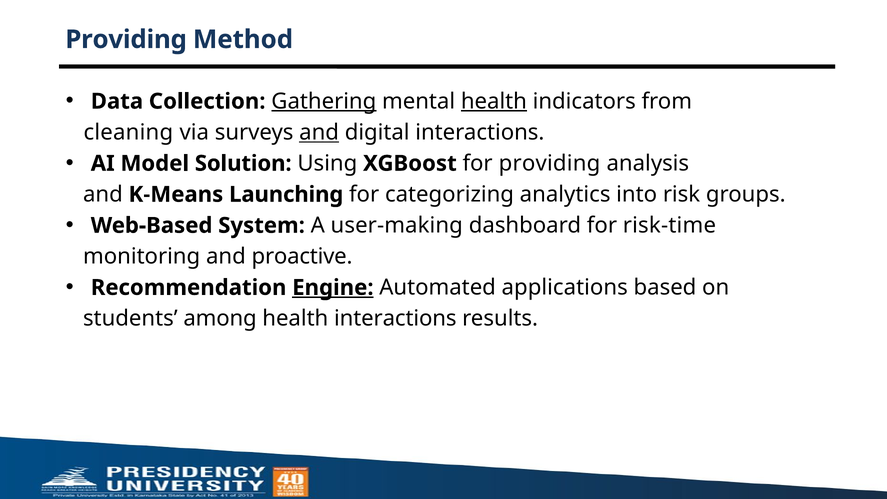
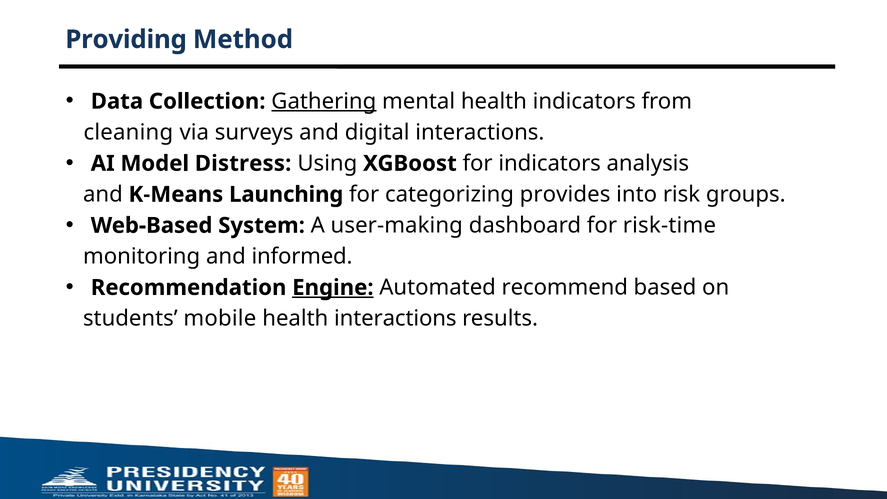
health at (494, 101) underline: present -> none
and at (319, 132) underline: present -> none
Solution: Solution -> Distress
for providing: providing -> indicators
analytics: analytics -> provides
proactive: proactive -> informed
applications: applications -> recommend
among: among -> mobile
